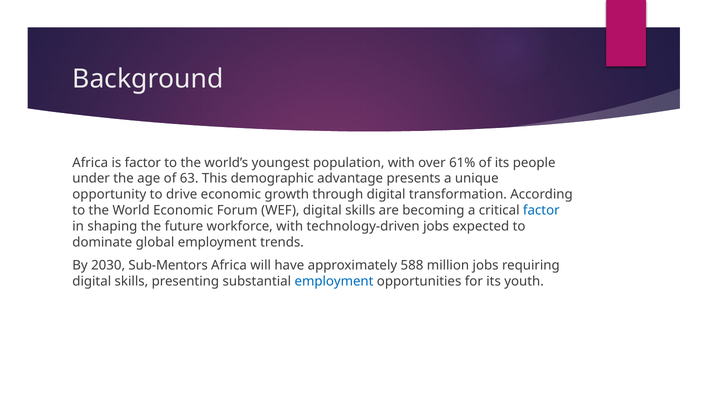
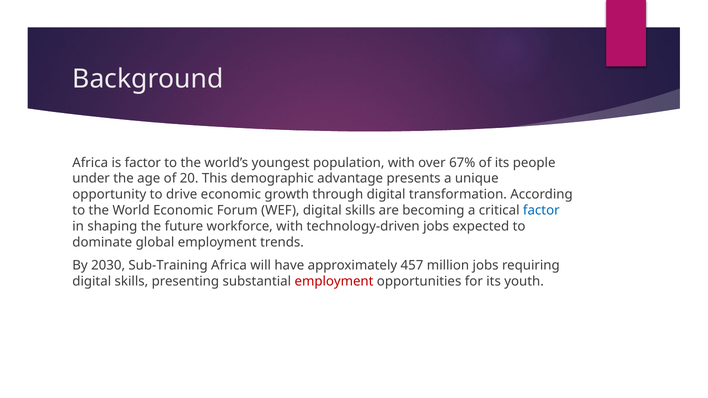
61%: 61% -> 67%
63: 63 -> 20
Sub-Mentors: Sub-Mentors -> Sub-Training
588: 588 -> 457
employment at (334, 282) colour: blue -> red
